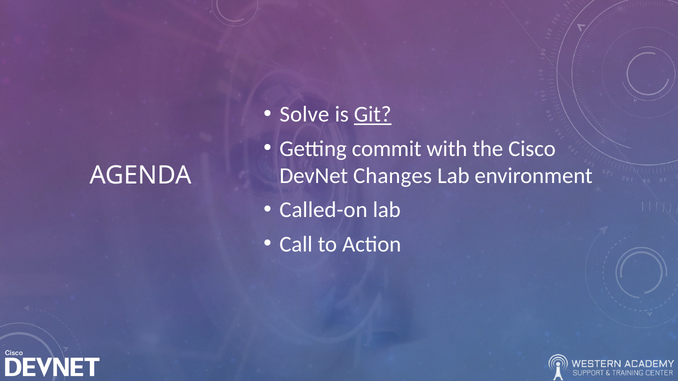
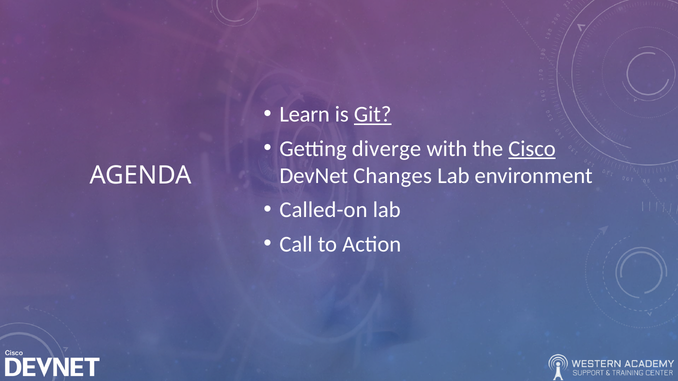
Solve: Solve -> Learn
commit: commit -> diverge
Cisco underline: none -> present
